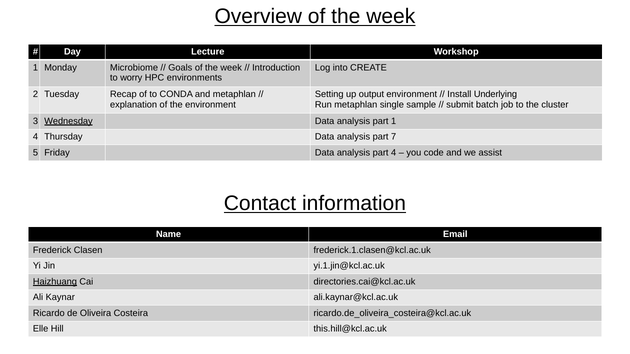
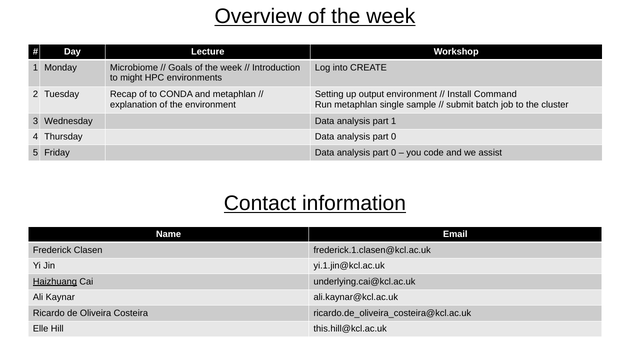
worry: worry -> might
Underlying: Underlying -> Command
Wednesday underline: present -> none
7 at (394, 137): 7 -> 0
4 at (394, 153): 4 -> 0
directories.cai@kcl.ac.uk: directories.cai@kcl.ac.uk -> underlying.cai@kcl.ac.uk
